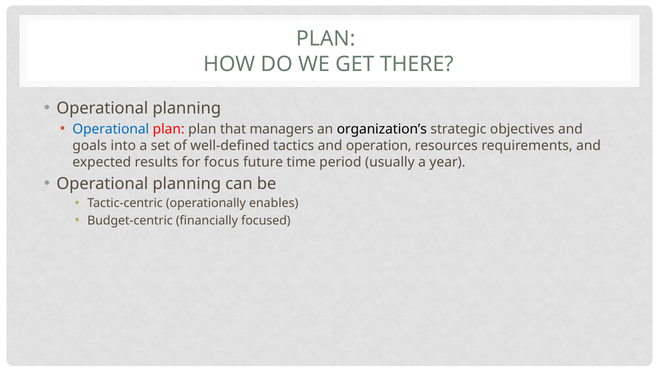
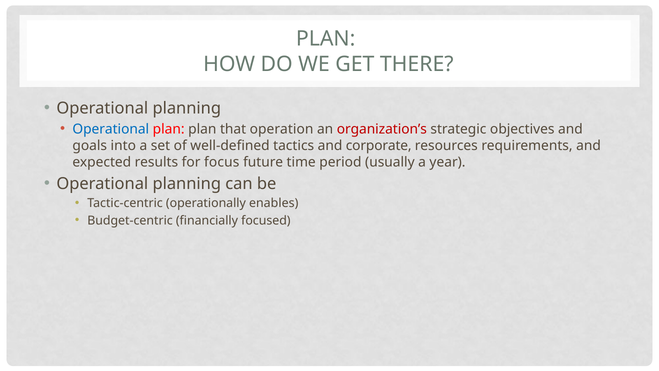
managers: managers -> operation
organization’s colour: black -> red
operation: operation -> corporate
